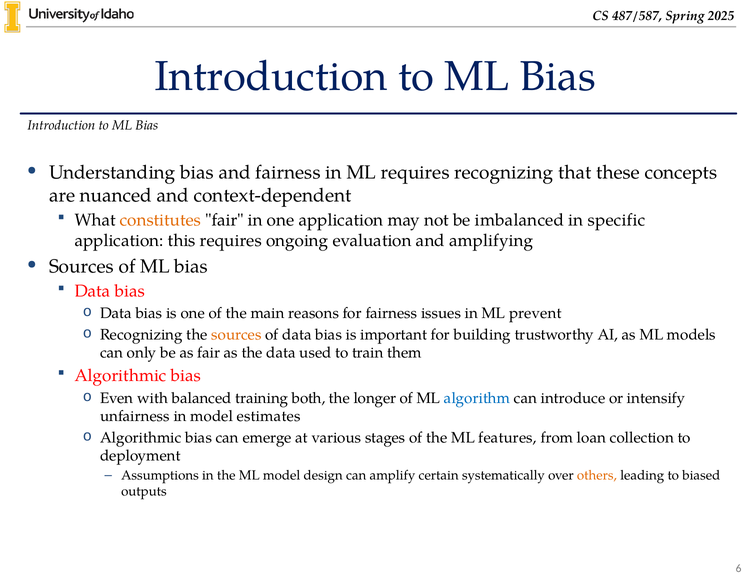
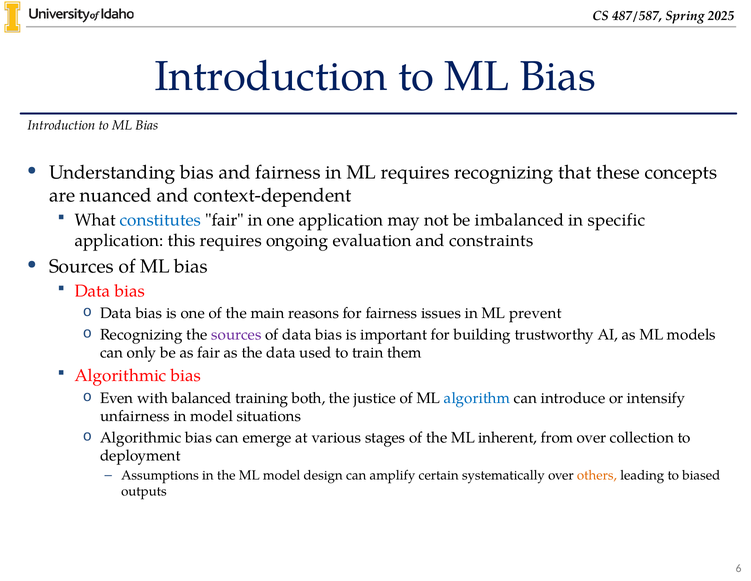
constitutes colour: orange -> blue
amplifying: amplifying -> constraints
sources at (237, 334) colour: orange -> purple
longer: longer -> justice
estimates: estimates -> situations
features: features -> inherent
from loan: loan -> over
